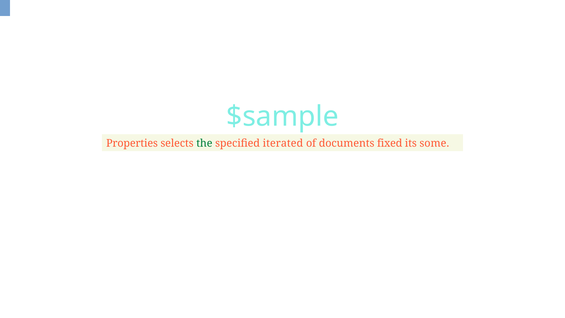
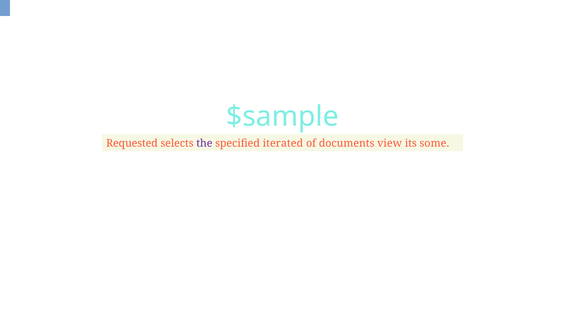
Properties: Properties -> Requested
the colour: green -> purple
fixed: fixed -> view
